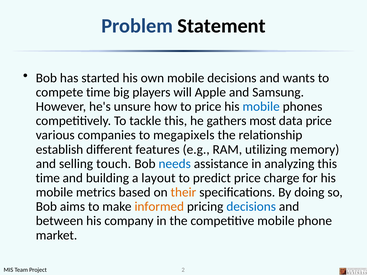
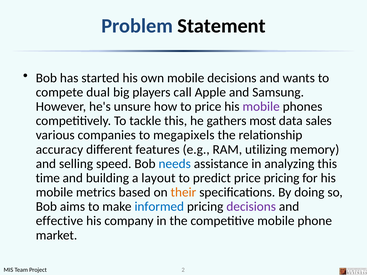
compete time: time -> dual
will: will -> call
mobile at (261, 107) colour: blue -> purple
data price: price -> sales
establish: establish -> accuracy
touch: touch -> speed
price charge: charge -> pricing
informed colour: orange -> blue
decisions at (251, 207) colour: blue -> purple
between: between -> effective
